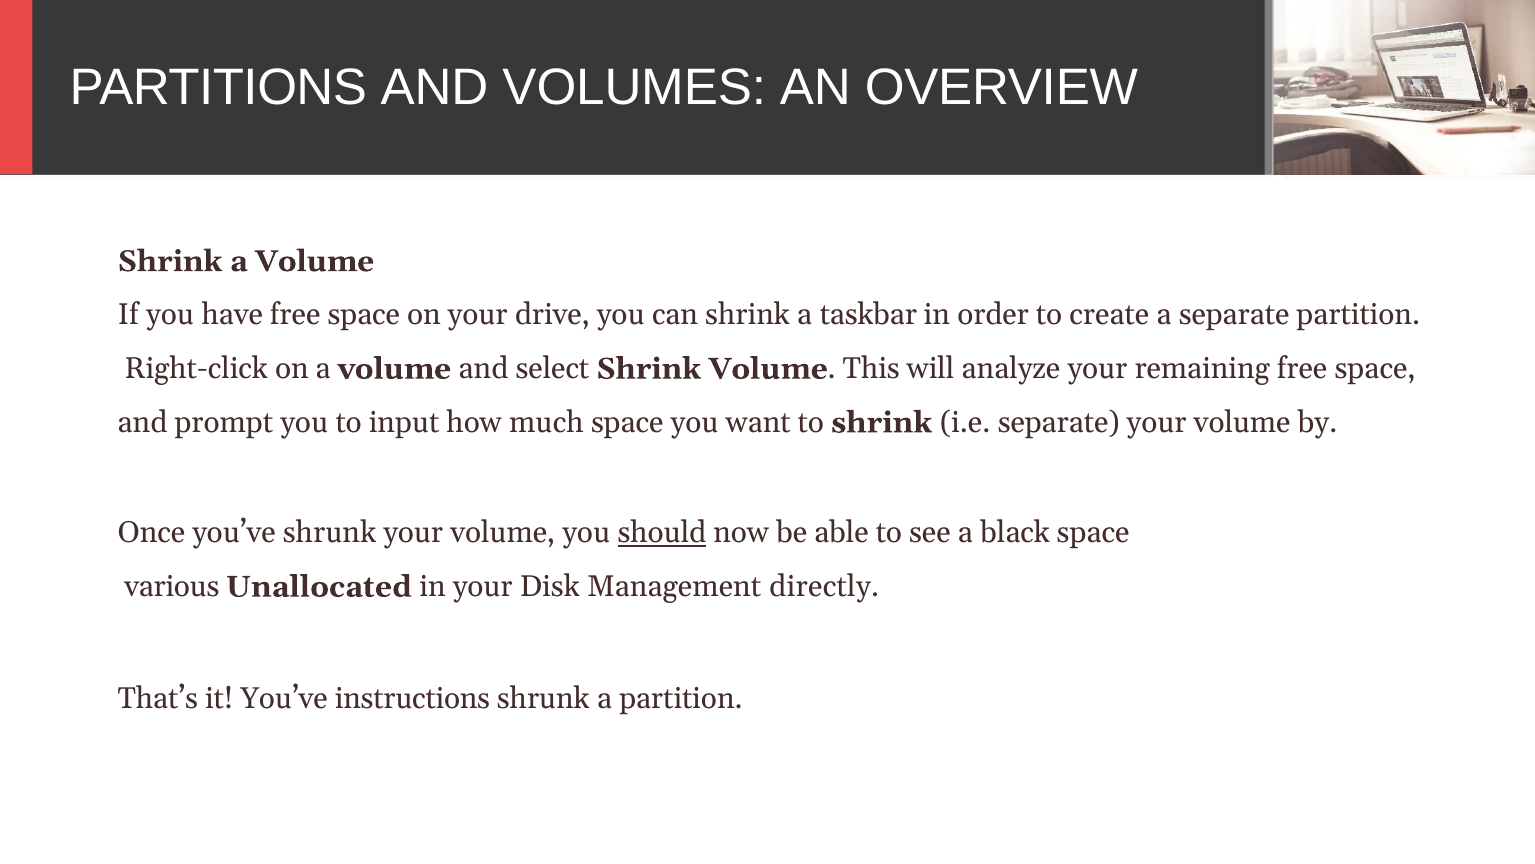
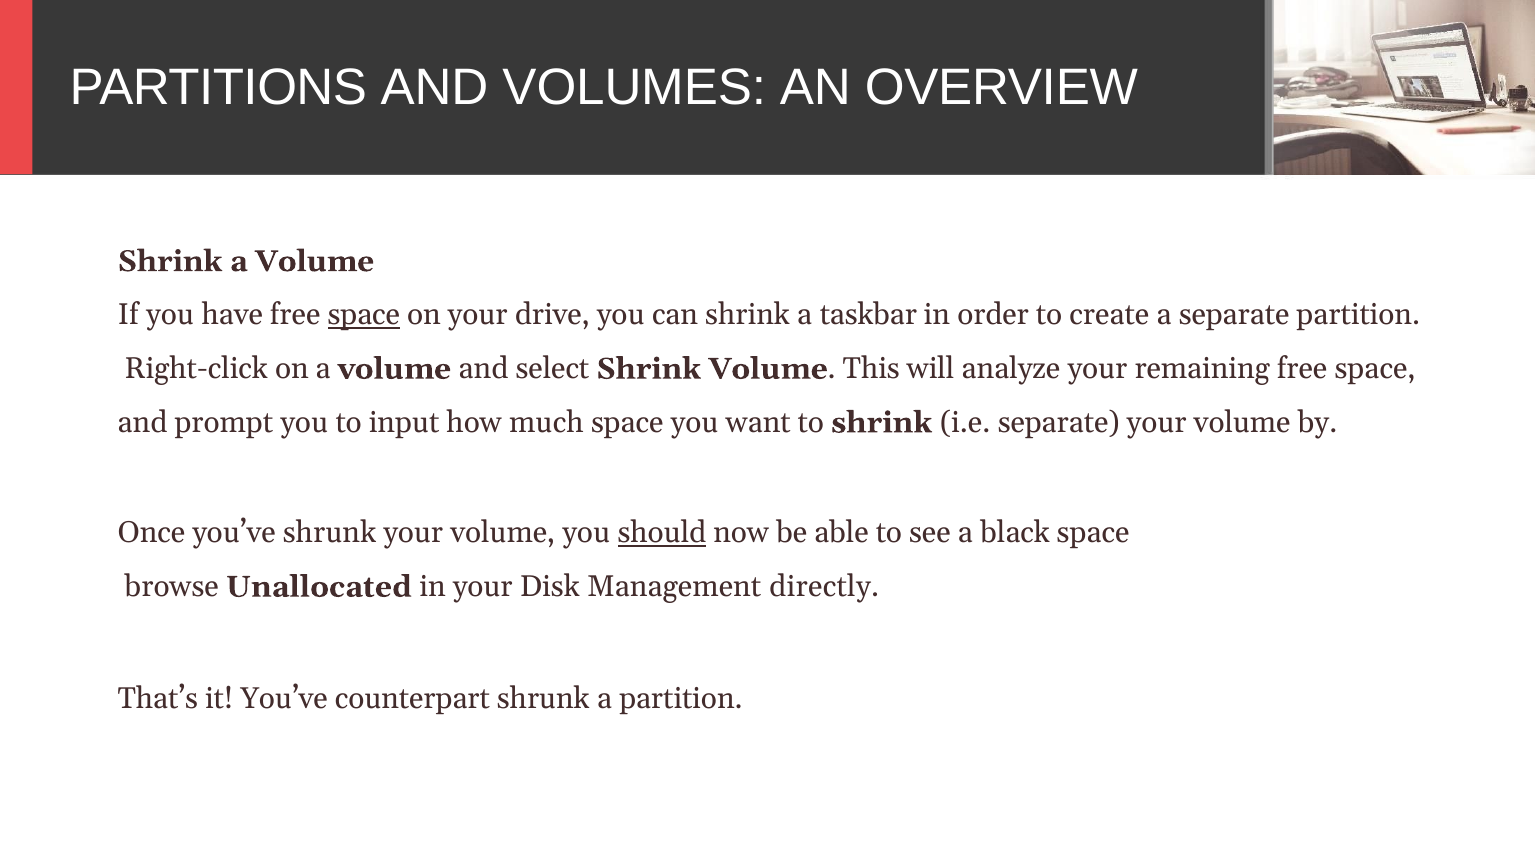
space at (364, 315) underline: none -> present
various: various -> browse
instructions: instructions -> counterpart
